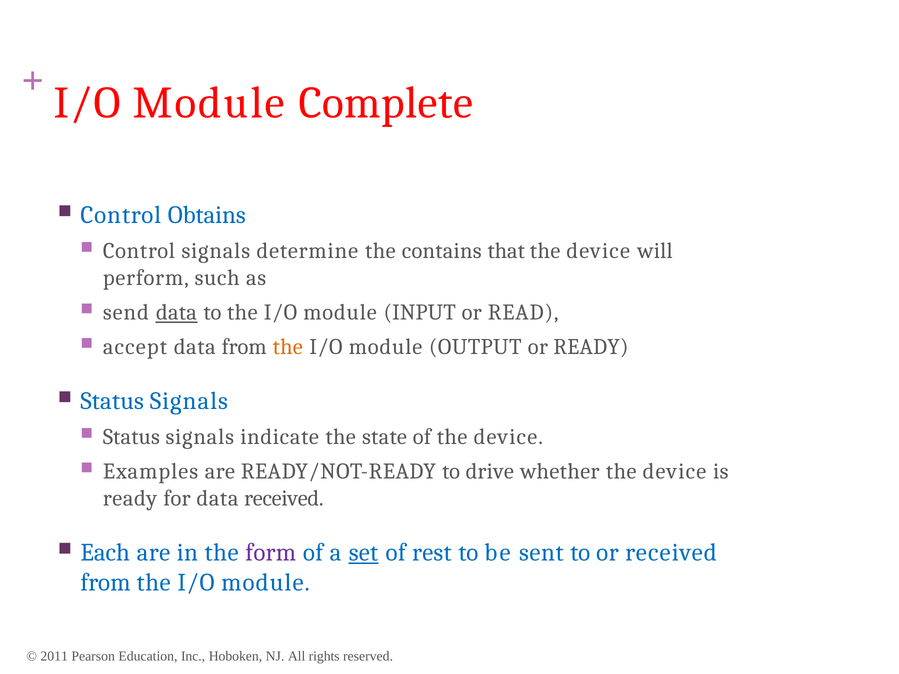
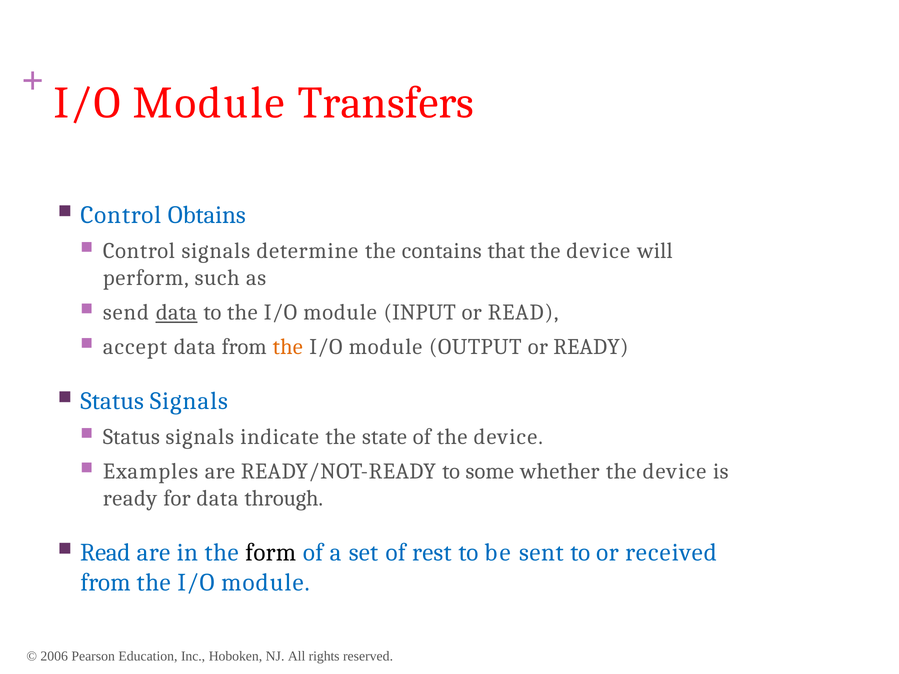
Complete: Complete -> Transfers
drive: drive -> some
data received: received -> through
Each at (105, 553): Each -> Read
form colour: purple -> black
set underline: present -> none
2011: 2011 -> 2006
